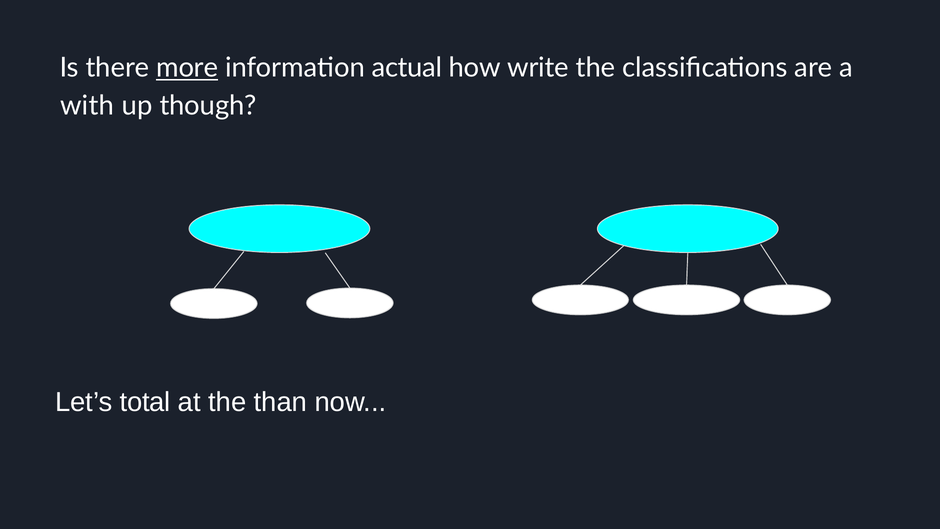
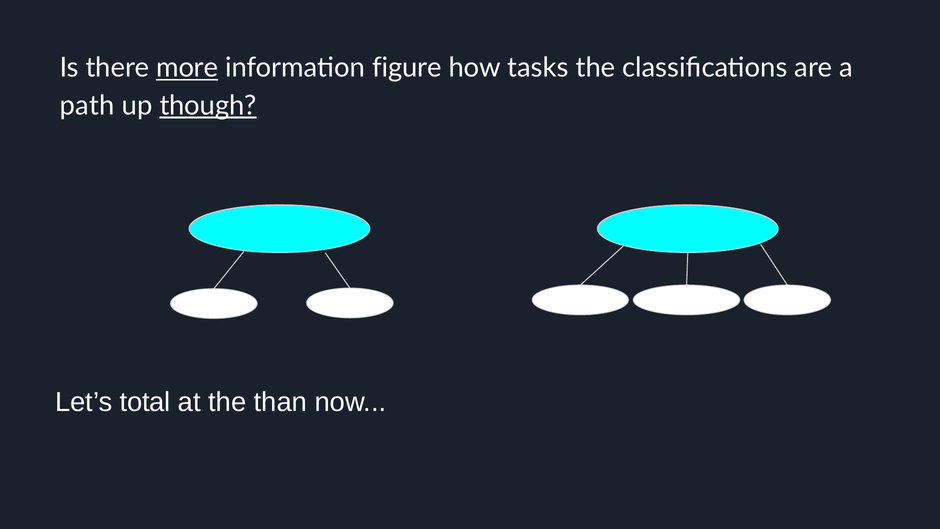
actual: actual -> figure
write: write -> tasks
with: with -> path
though underline: none -> present
